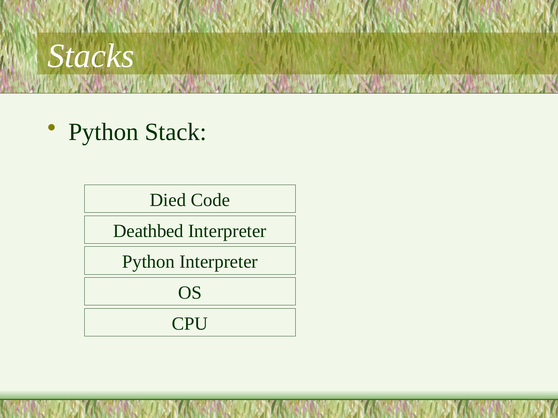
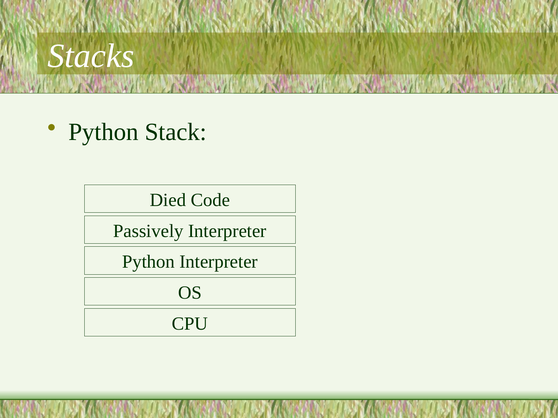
Deathbed: Deathbed -> Passively
